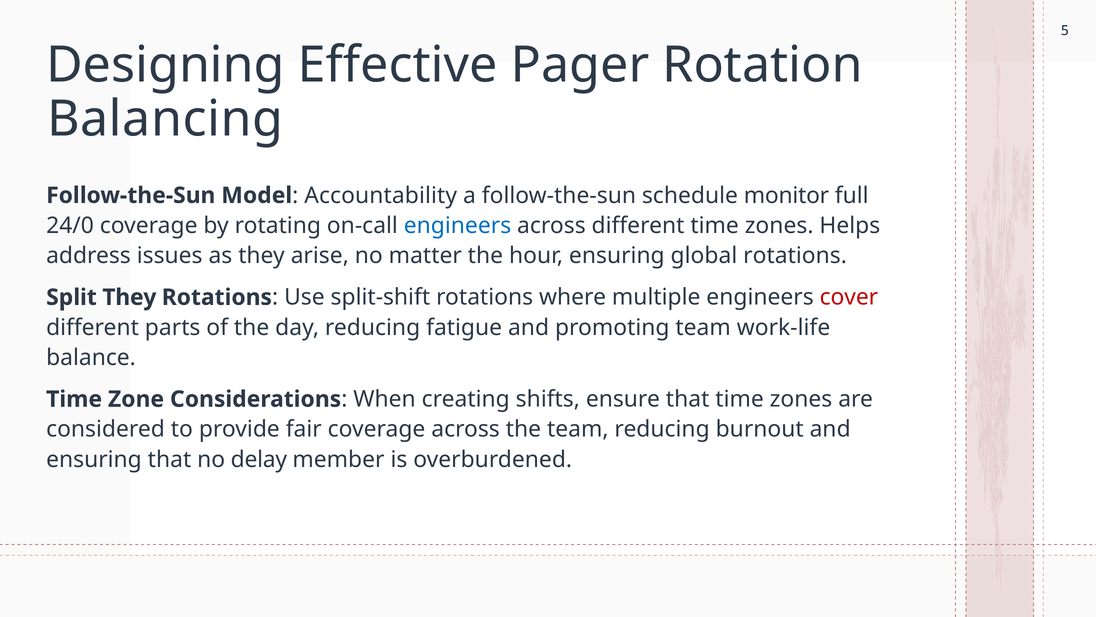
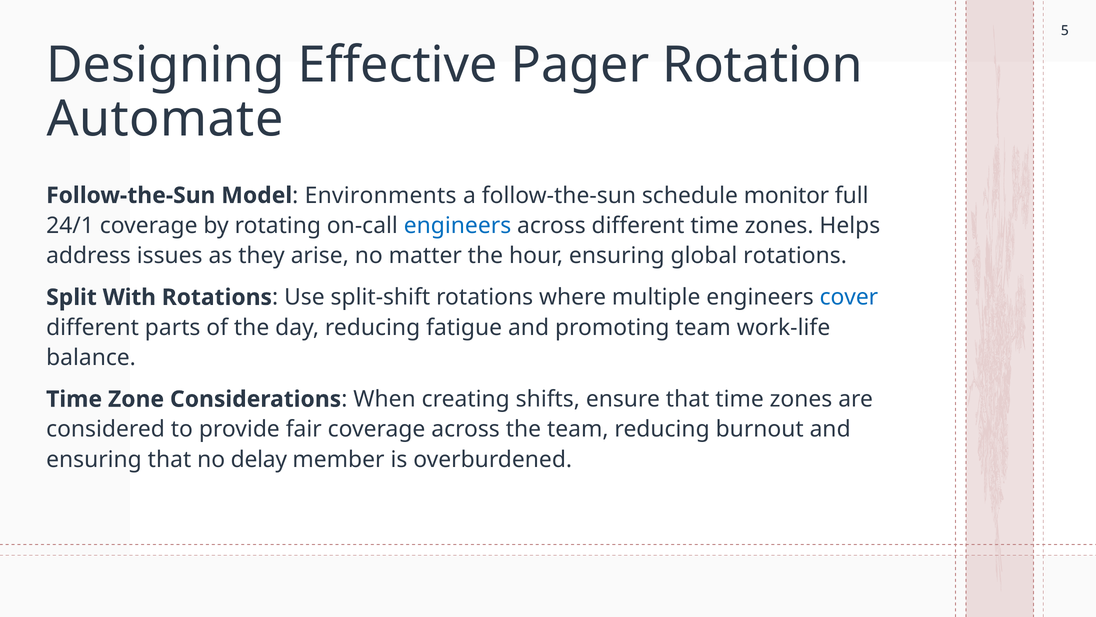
Balancing: Balancing -> Automate
Accountability: Accountability -> Environments
24/0: 24/0 -> 24/1
Split They: They -> With
cover colour: red -> blue
